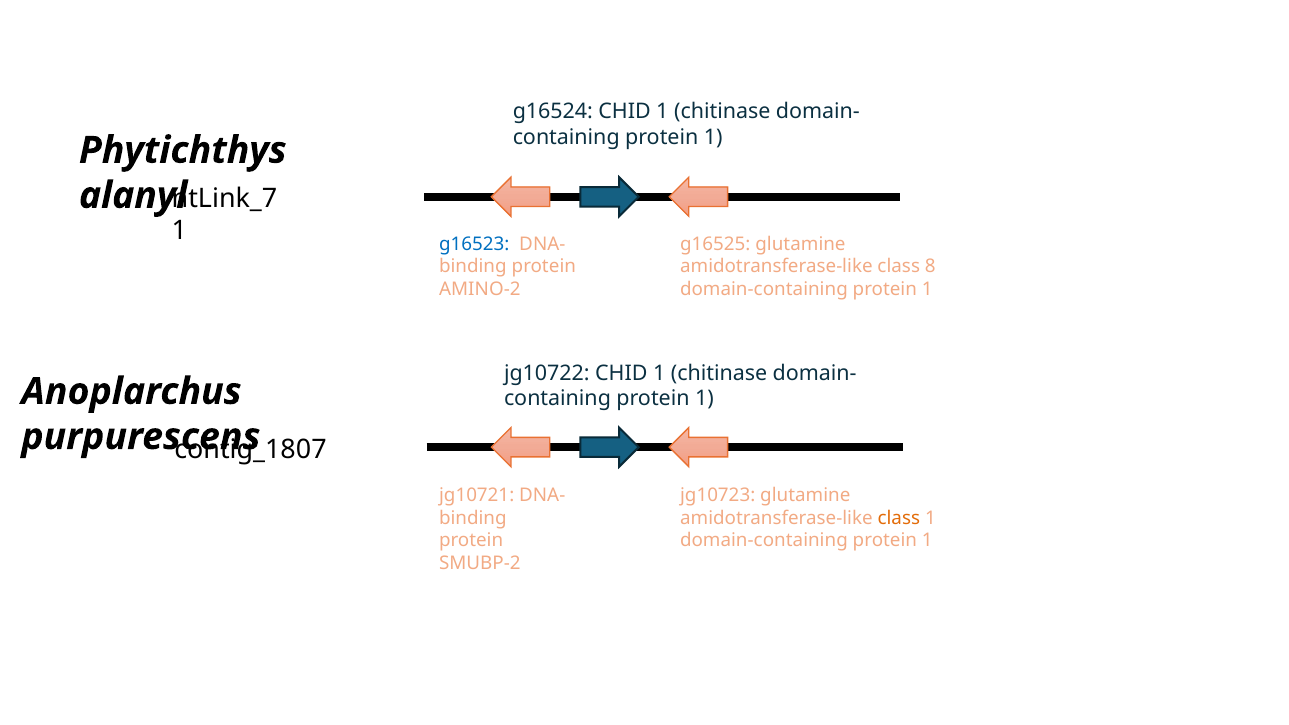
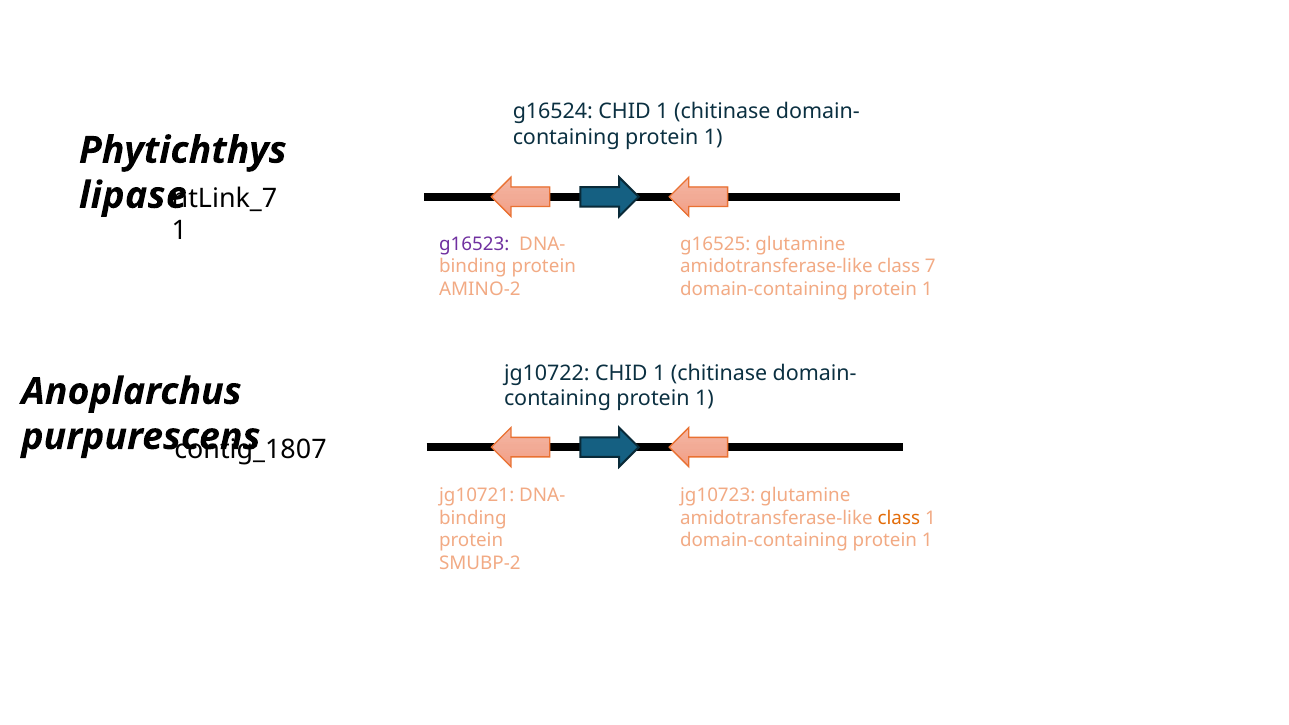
alanyl: alanyl -> lipase
g16523 colour: blue -> purple
8: 8 -> 7
